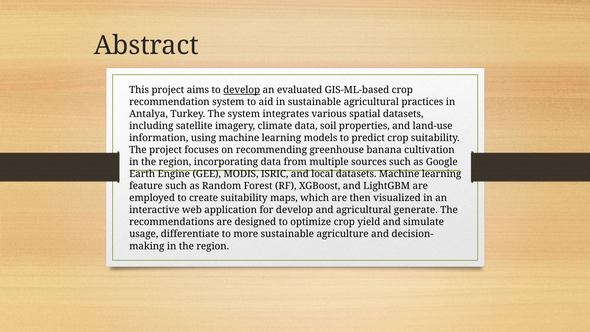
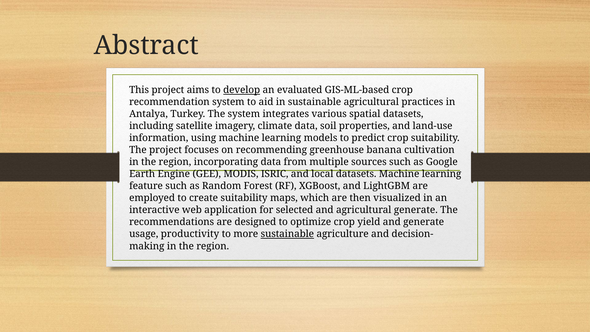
for develop: develop -> selected
and simulate: simulate -> generate
differentiate: differentiate -> productivity
sustainable at (287, 234) underline: none -> present
